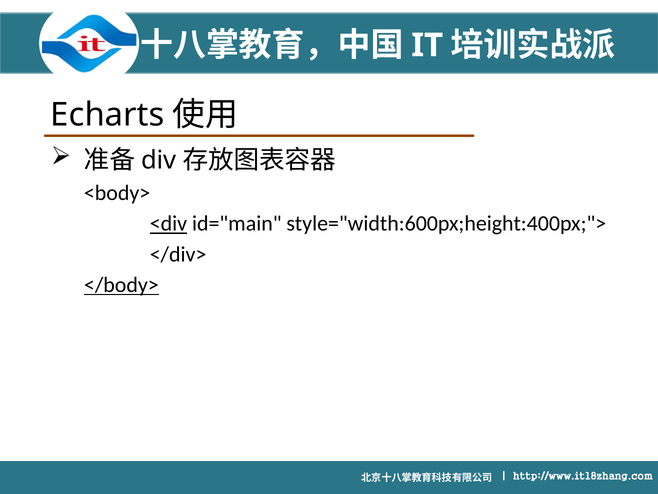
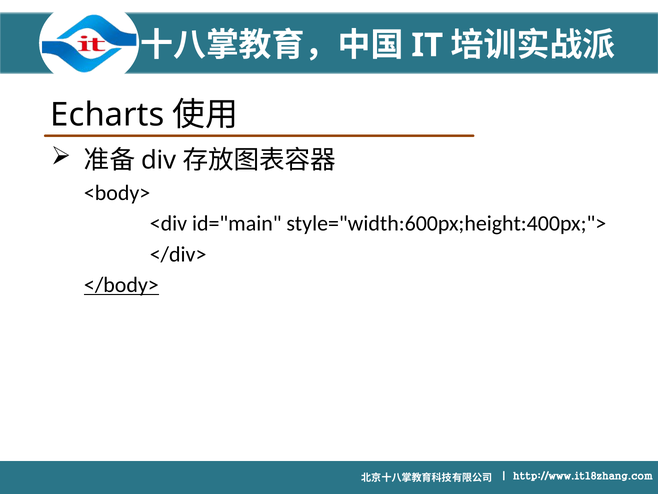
<div underline: present -> none
